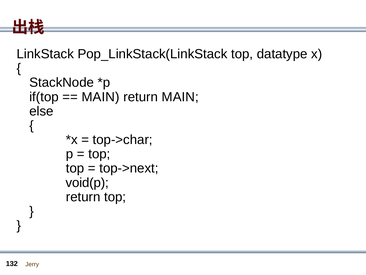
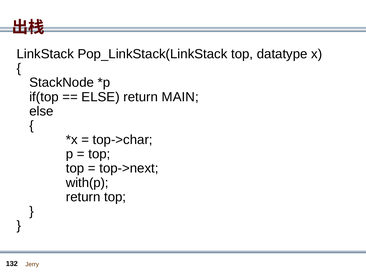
MAIN at (101, 97): MAIN -> ELSE
void(p: void(p -> with(p
